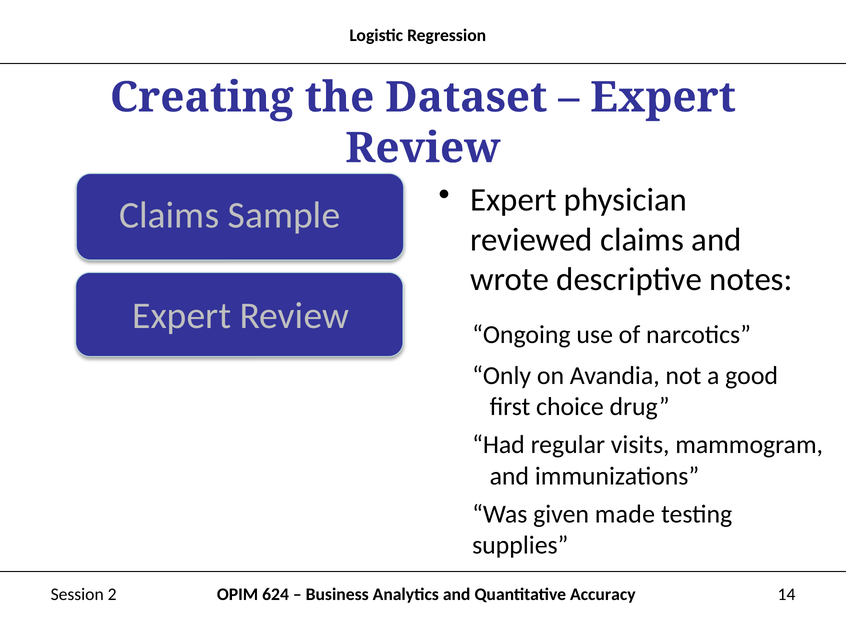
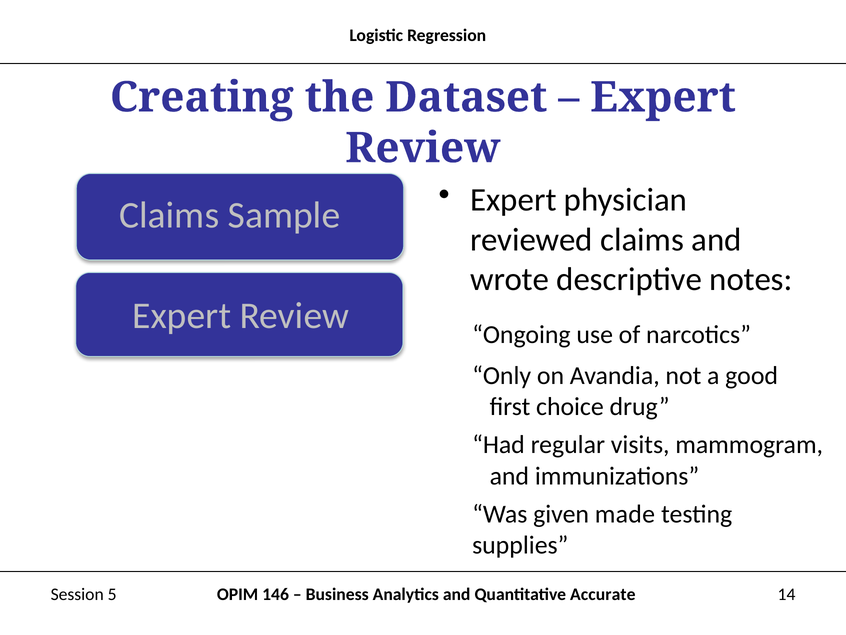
2: 2 -> 5
624: 624 -> 146
Accuracy: Accuracy -> Accurate
